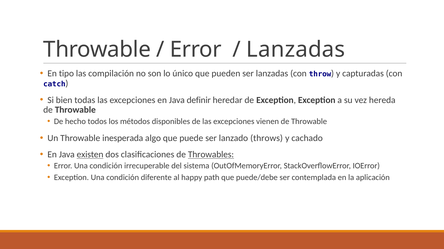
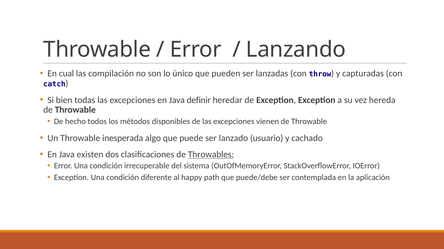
Lanzadas at (296, 50): Lanzadas -> Lanzando
tipo: tipo -> cual
throws: throws -> usuario
existen underline: present -> none
